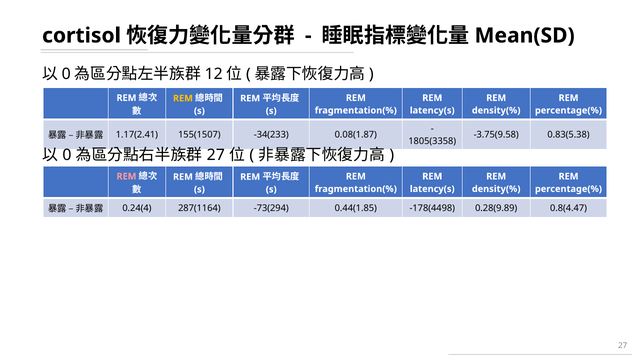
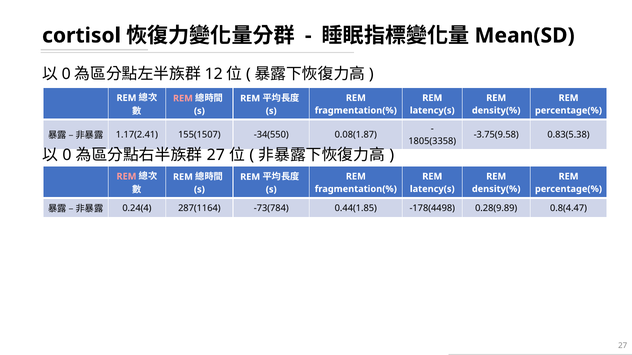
REM at (183, 98) colour: yellow -> pink
-34(233: -34(233 -> -34(550
-73(294: -73(294 -> -73(784
